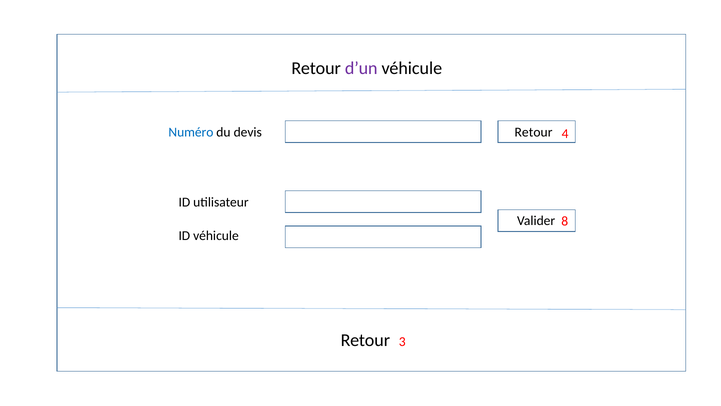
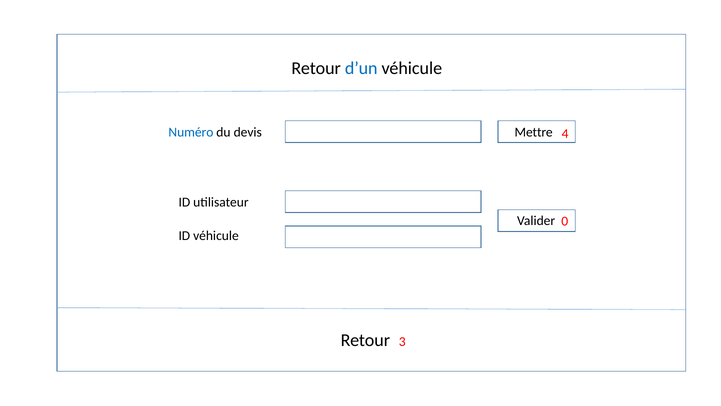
d’un colour: purple -> blue
devis Retour: Retour -> Mettre
8: 8 -> 0
